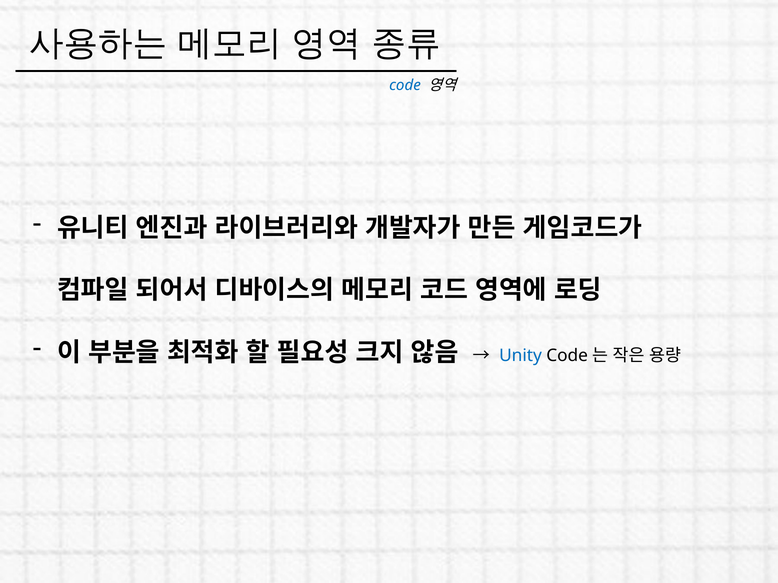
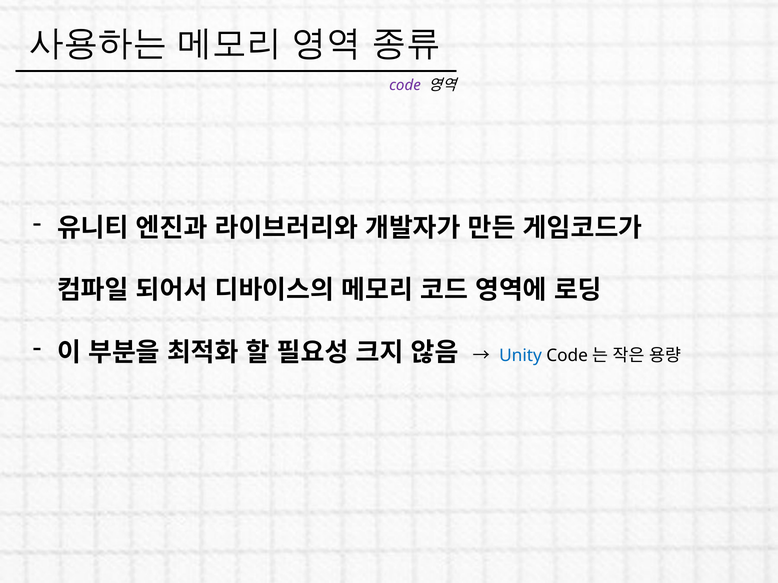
code colour: blue -> purple
